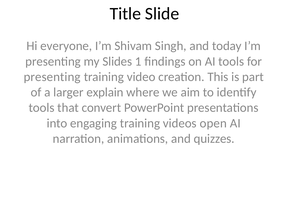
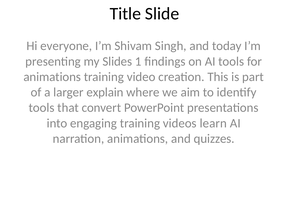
presenting at (52, 77): presenting -> animations
open: open -> learn
